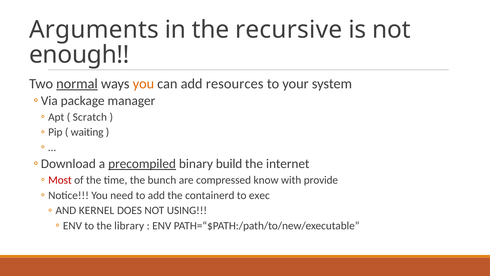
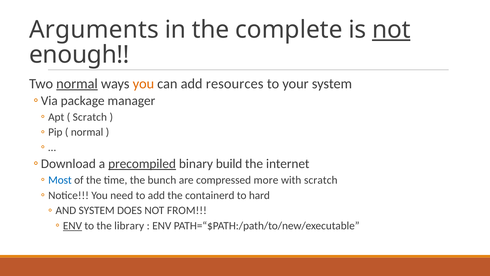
recursive: recursive -> complete
not at (391, 30) underline: none -> present
waiting at (87, 132): waiting -> normal
Most colour: red -> blue
know: know -> more
with provide: provide -> scratch
exec: exec -> hard
AND KERNEL: KERNEL -> SYSTEM
USING: USING -> FROM
ENV at (72, 225) underline: none -> present
